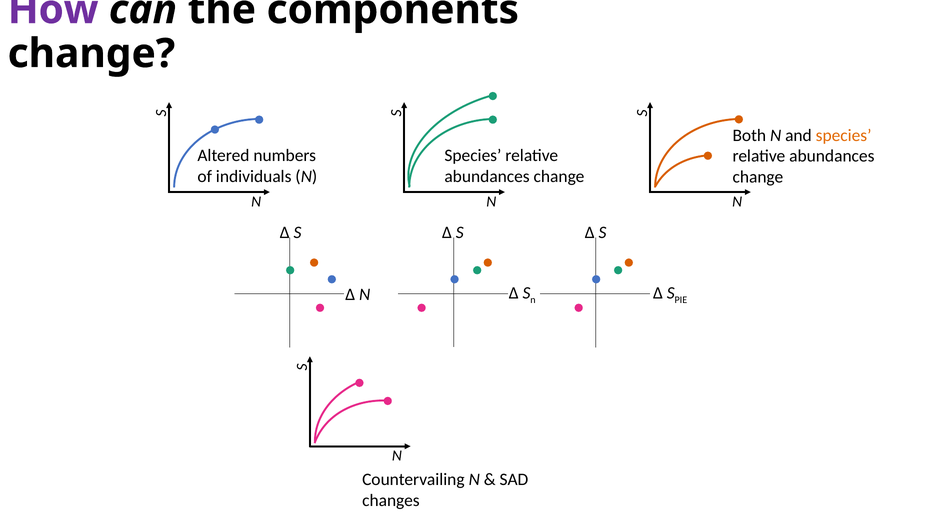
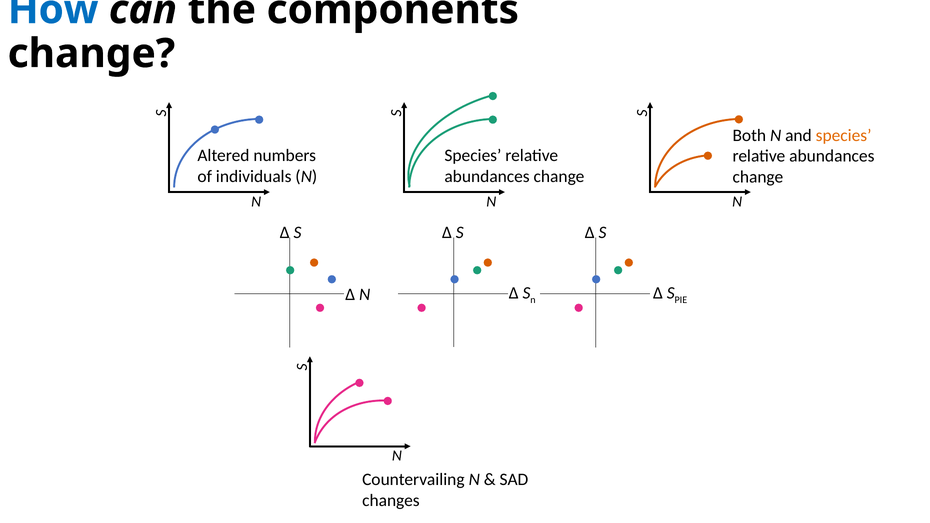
How colour: purple -> blue
